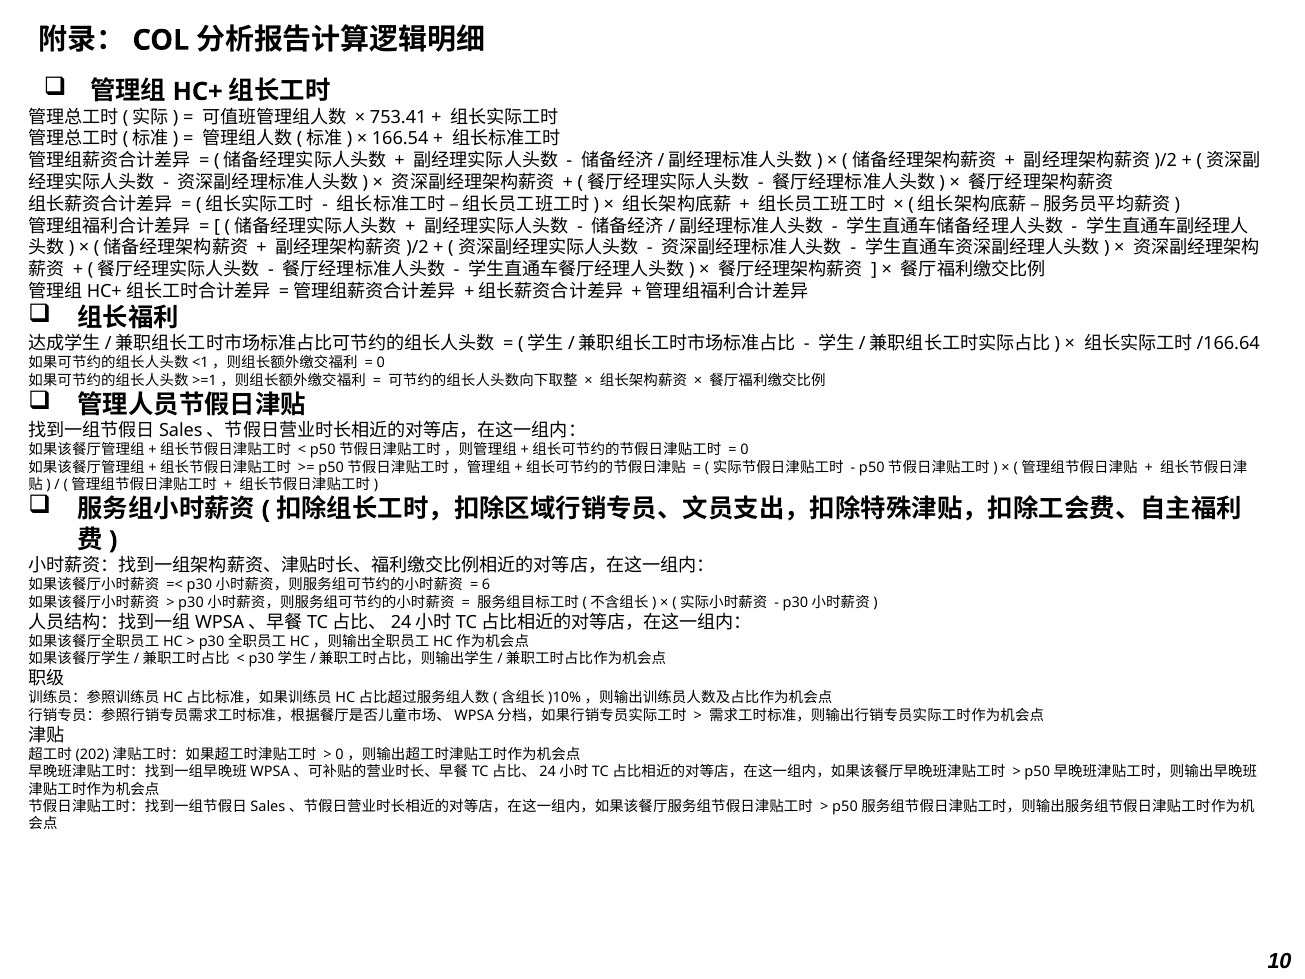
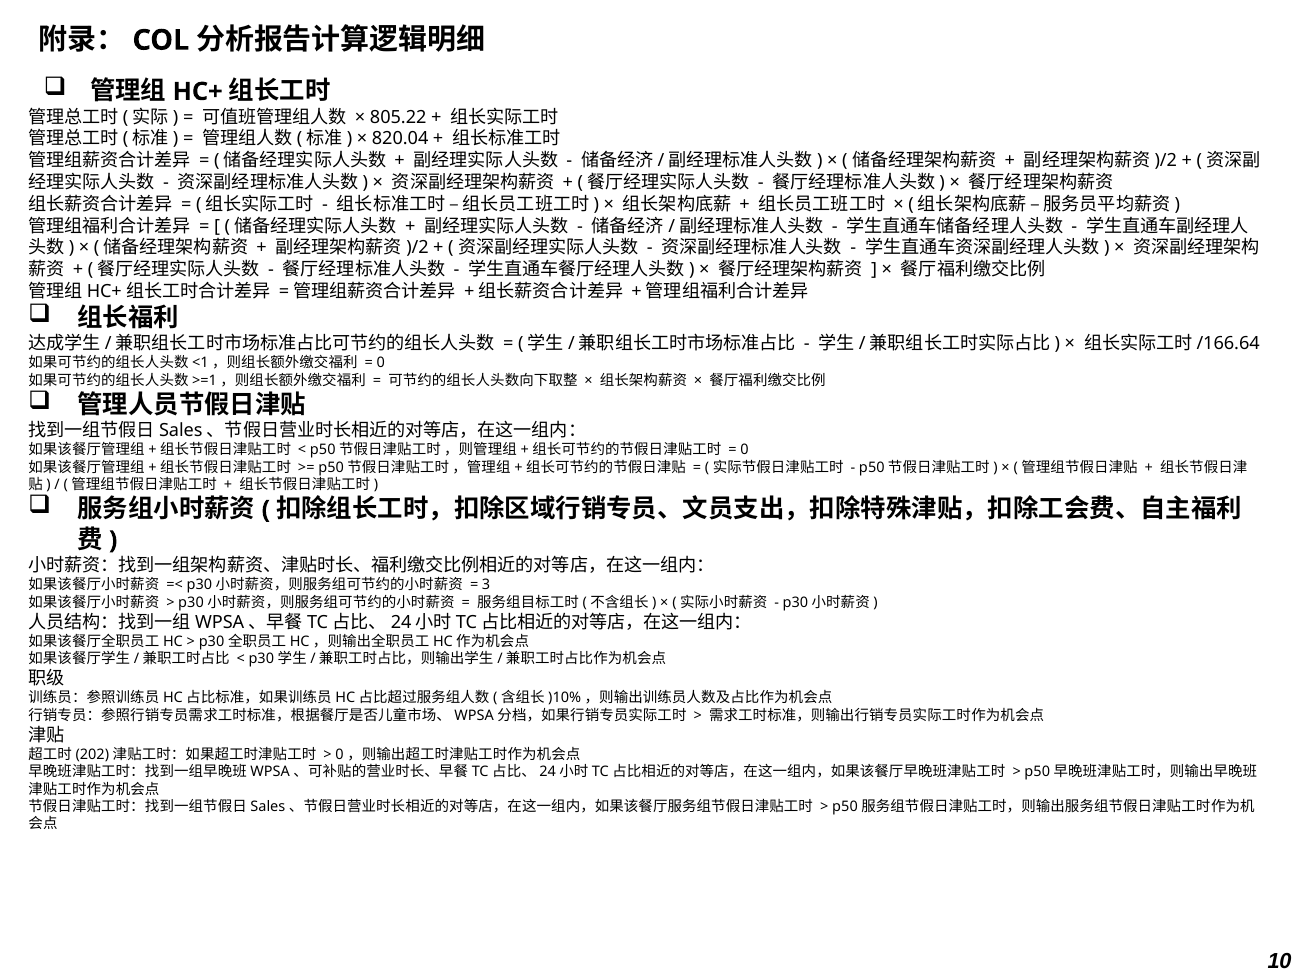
753.41: 753.41 -> 805.22
166.54: 166.54 -> 820.04
6: 6 -> 3
